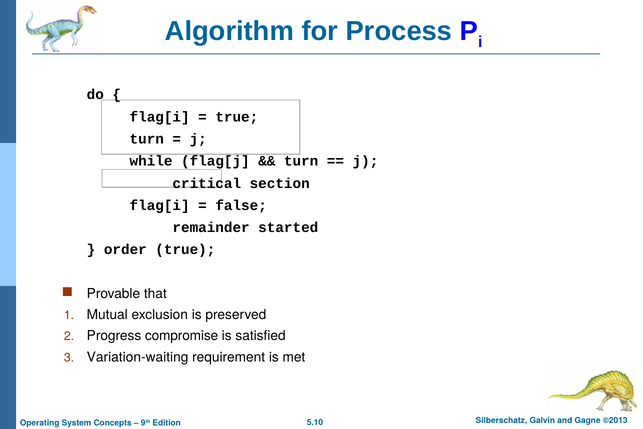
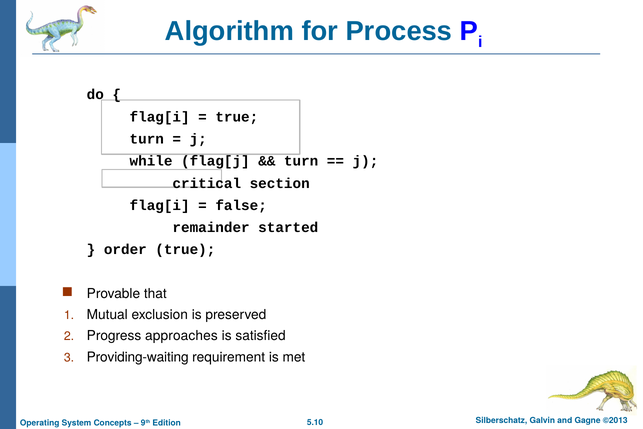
compromise: compromise -> approaches
Variation-waiting: Variation-waiting -> Providing-waiting
